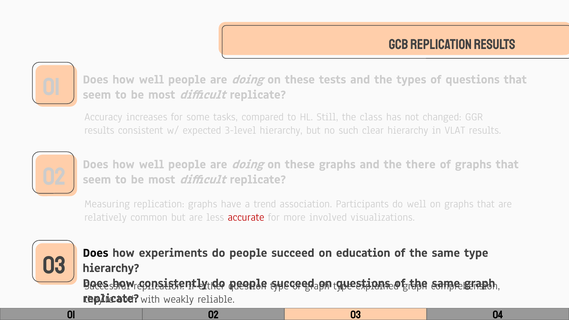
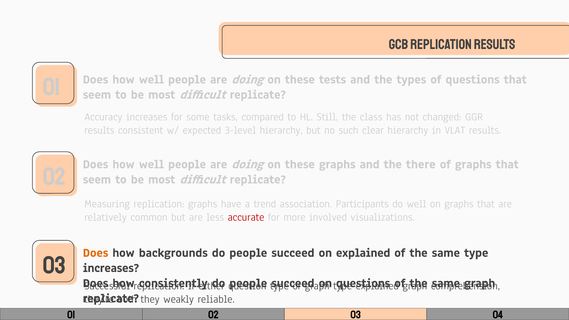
Does at (96, 253) colour: black -> orange
experiments: experiments -> backgrounds
on education: education -> explained
hierarchy at (111, 268): hierarchy -> increases
with: with -> they
